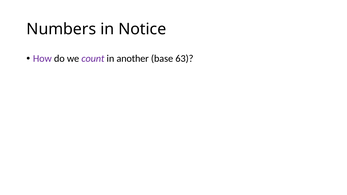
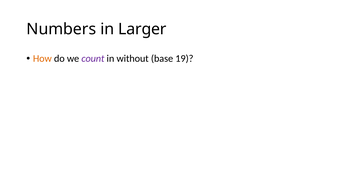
Notice: Notice -> Larger
How colour: purple -> orange
another: another -> without
63: 63 -> 19
